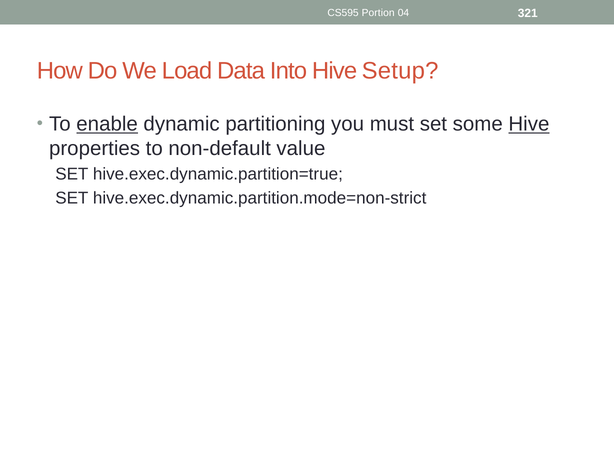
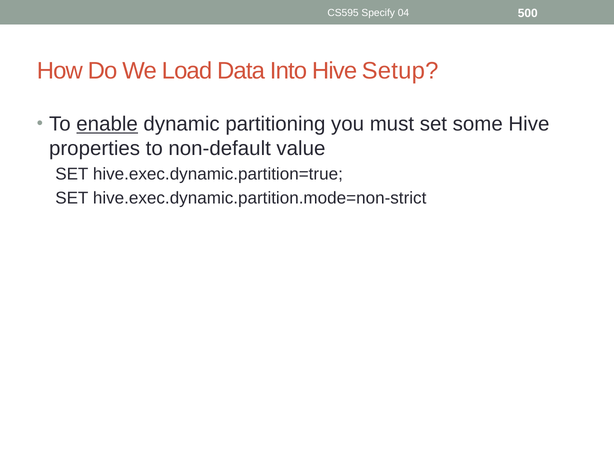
Portion: Portion -> Specify
321: 321 -> 500
Hive at (529, 124) underline: present -> none
